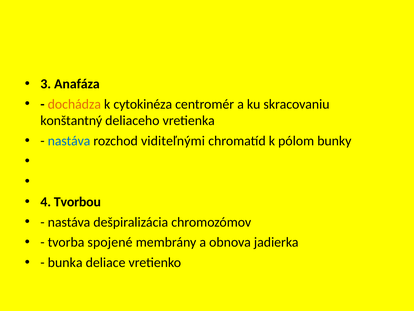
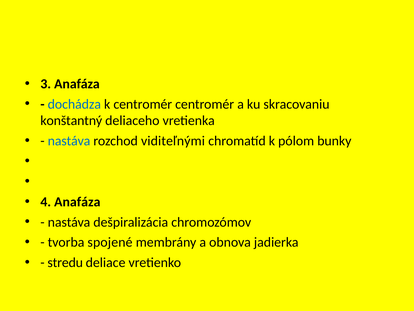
dochádza colour: orange -> blue
k cytokinéza: cytokinéza -> centromér
4 Tvorbou: Tvorbou -> Anafáza
bunka: bunka -> stredu
